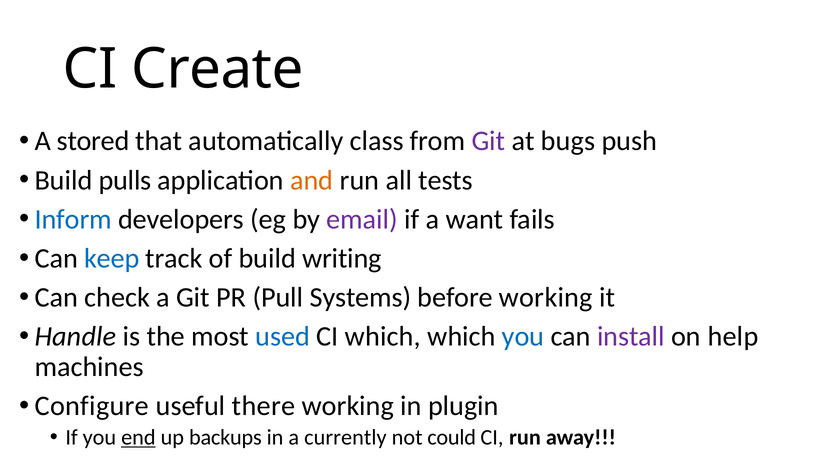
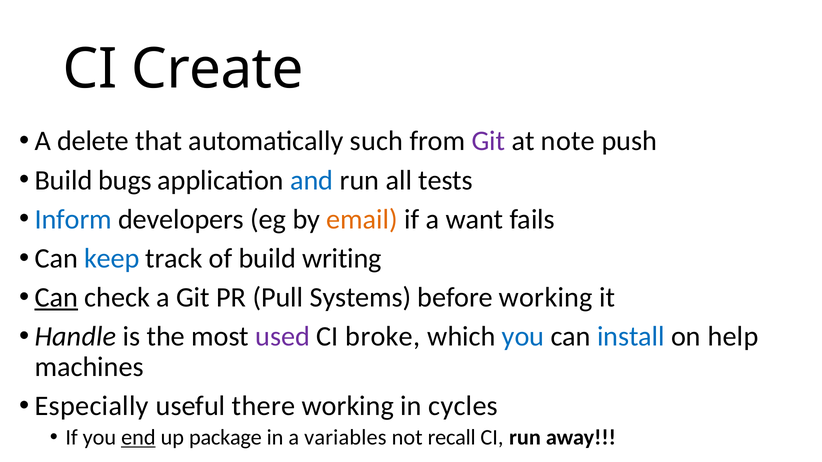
stored: stored -> delete
class: class -> such
bugs: bugs -> note
pulls: pulls -> bugs
and colour: orange -> blue
email colour: purple -> orange
Can at (56, 298) underline: none -> present
used colour: blue -> purple
CI which: which -> broke
install colour: purple -> blue
Configure: Configure -> Especially
plugin: plugin -> cycles
backups: backups -> package
currently: currently -> variables
could: could -> recall
